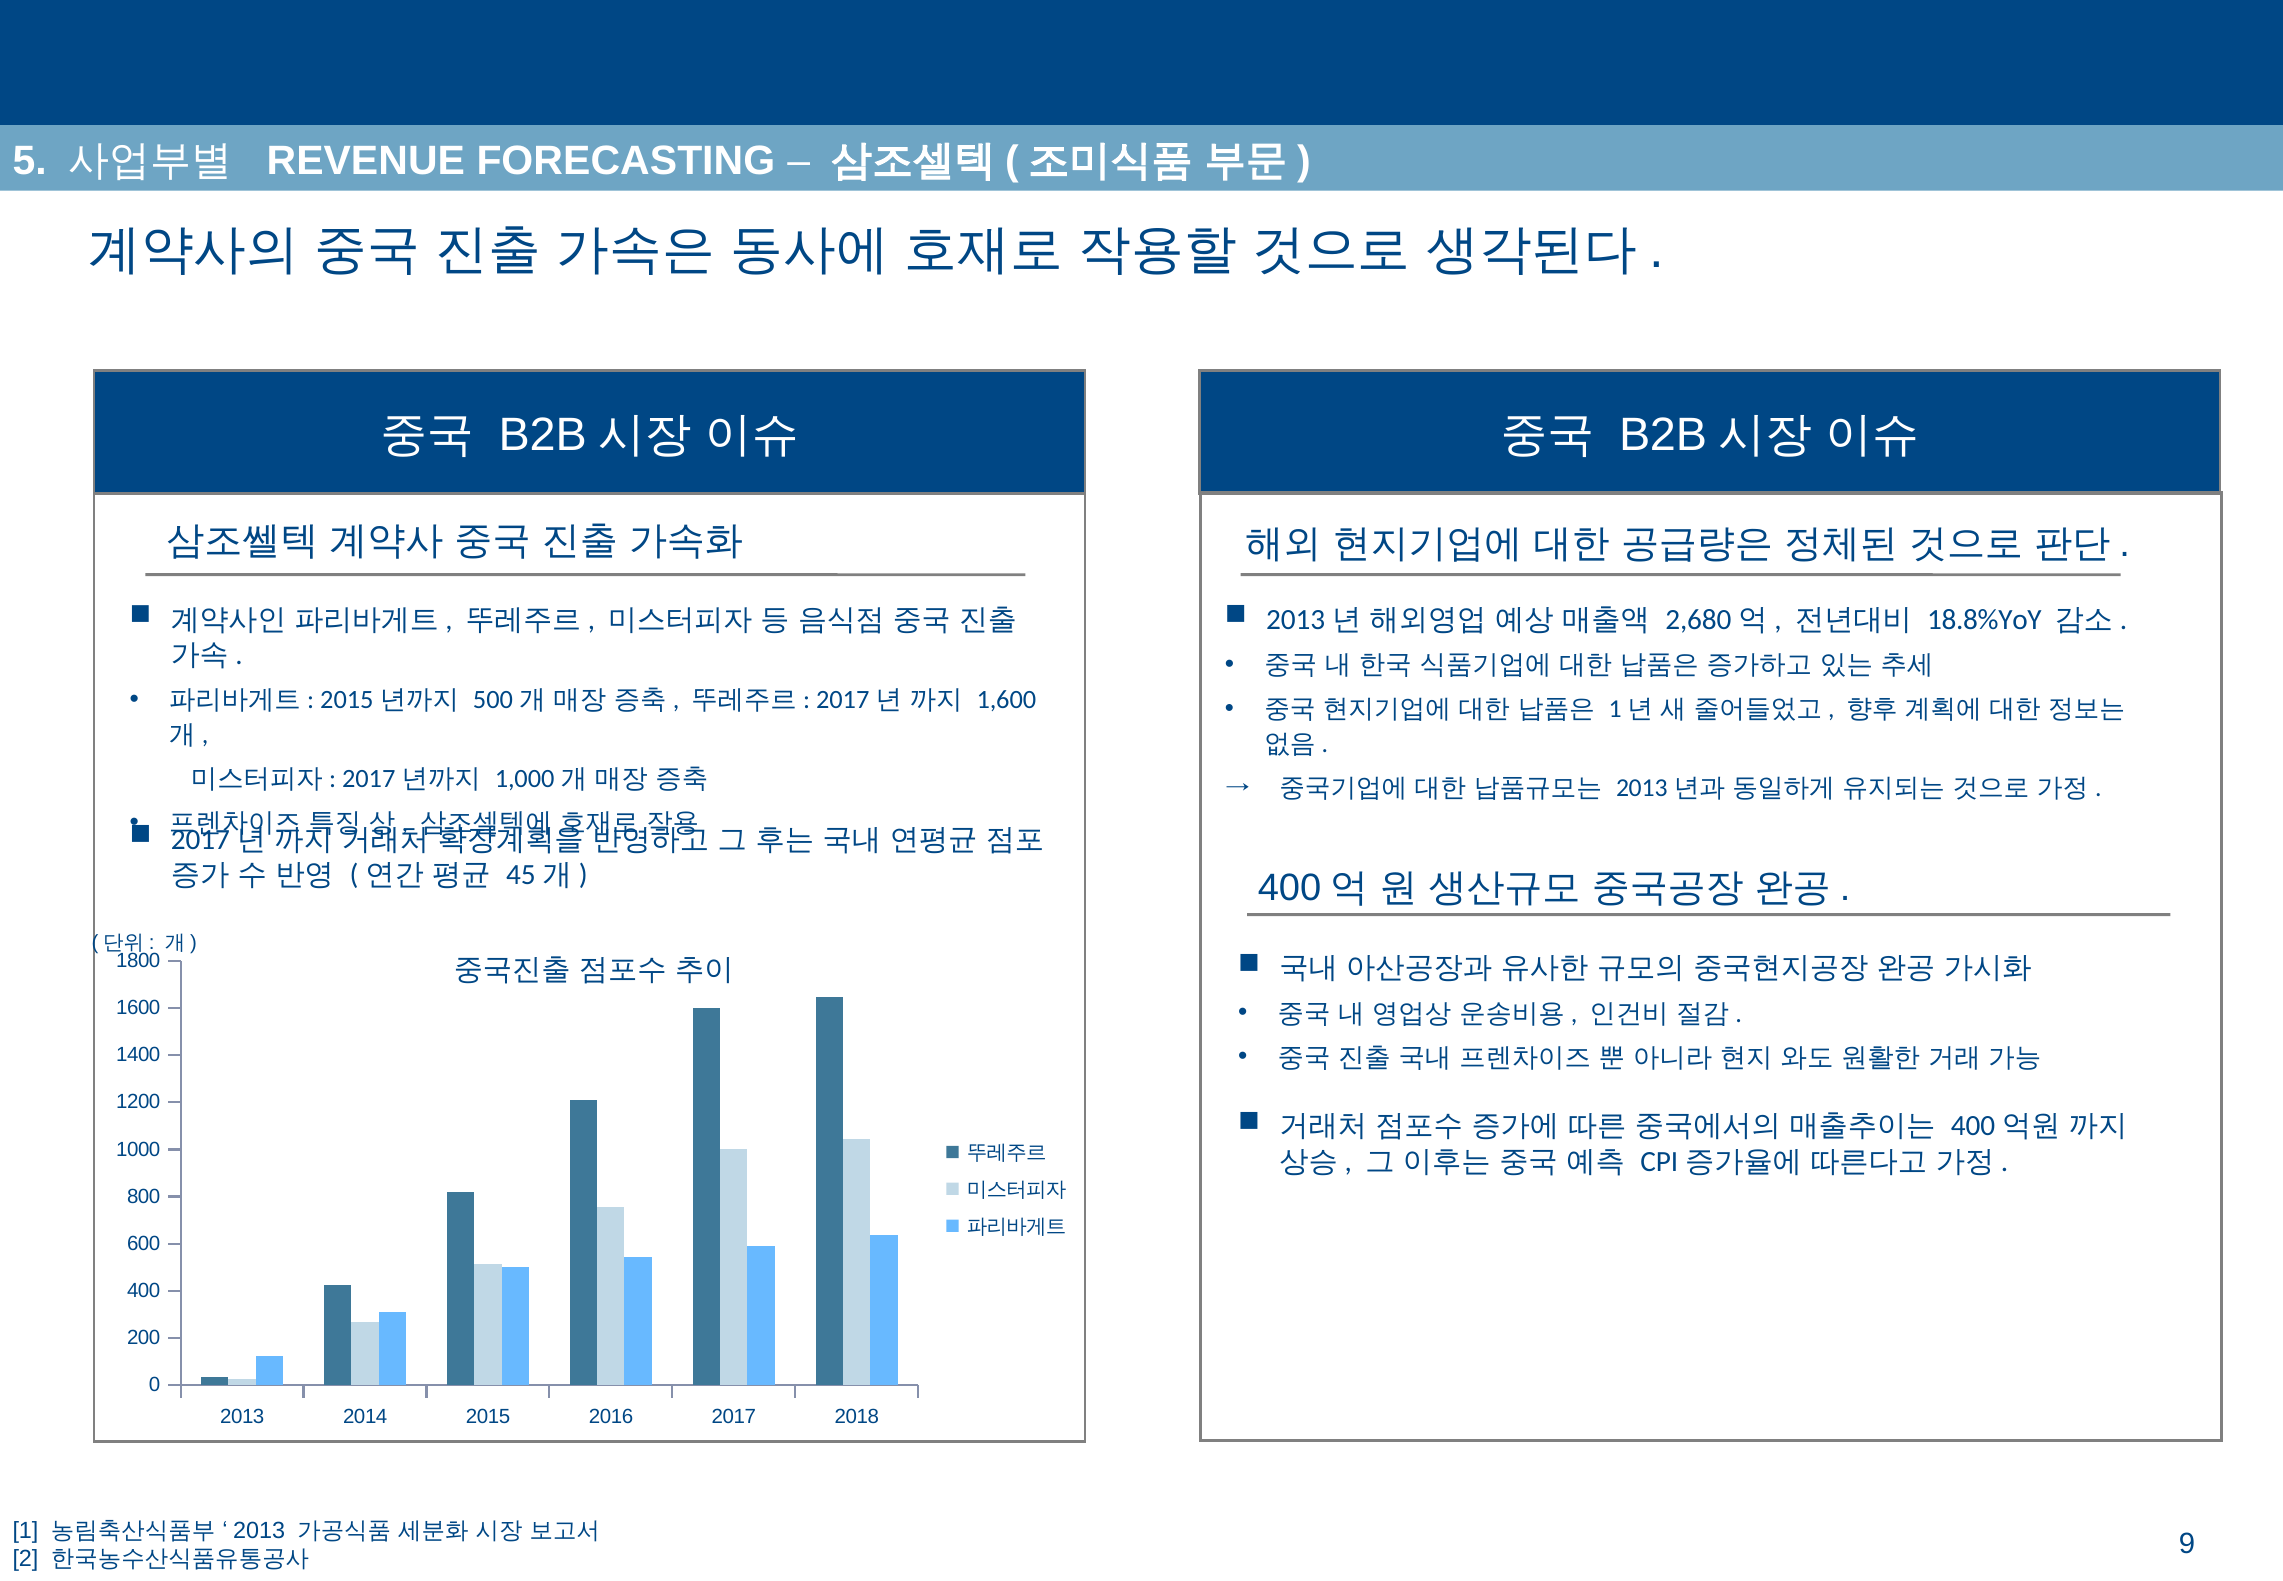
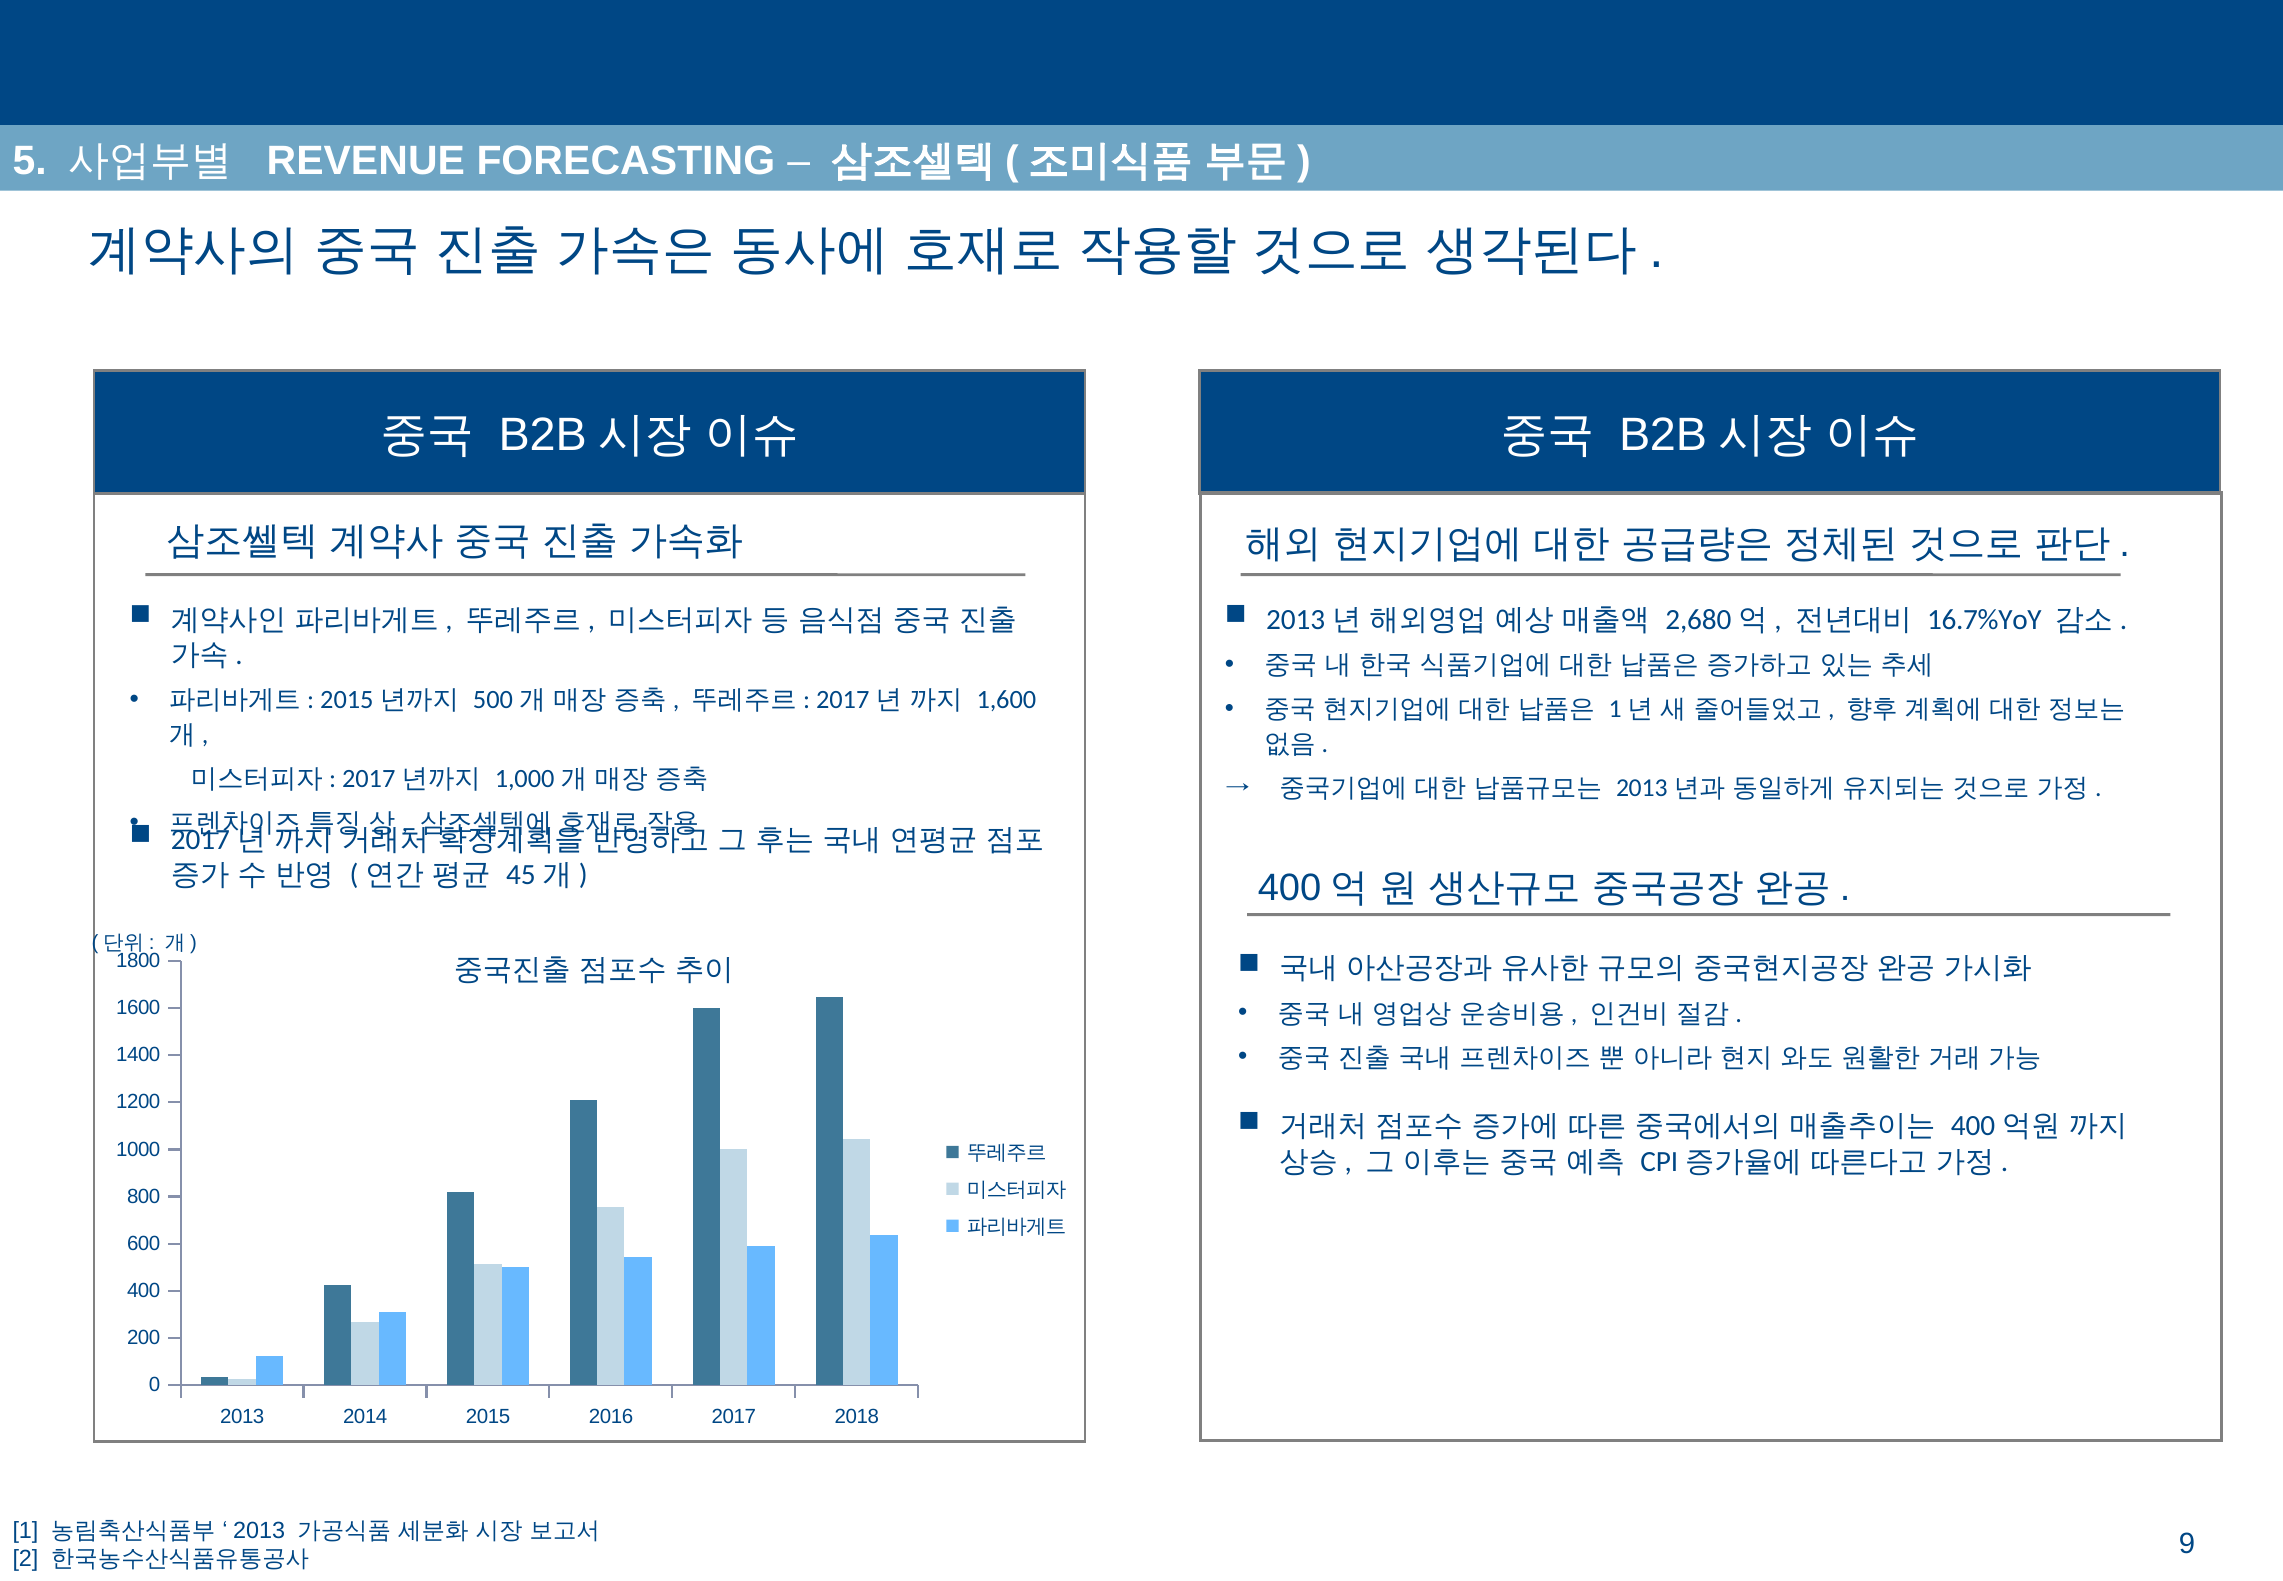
18.8%YoY: 18.8%YoY -> 16.7%YoY
